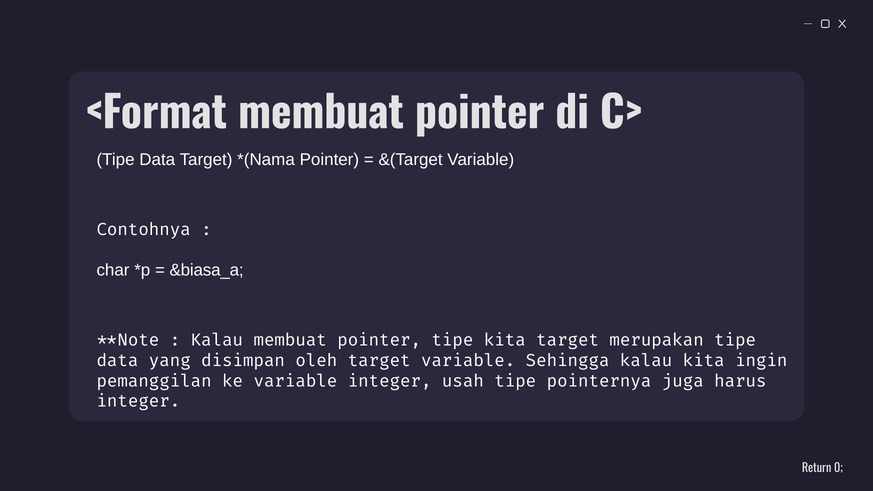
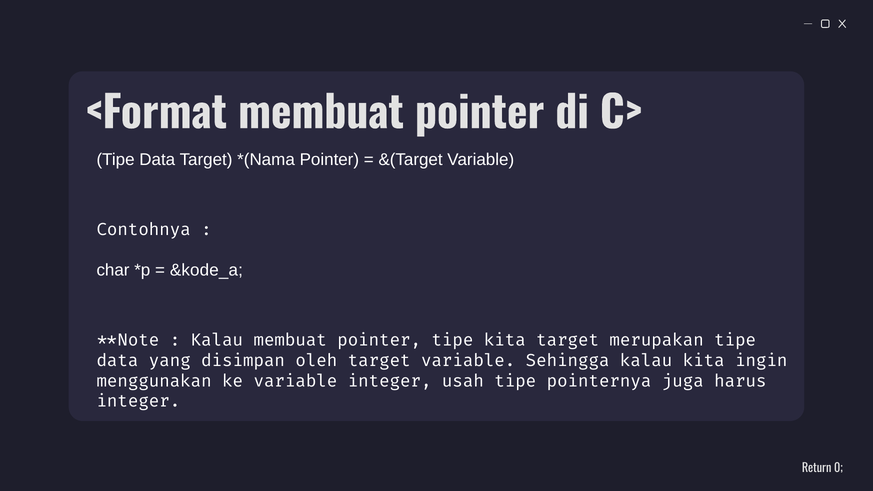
&biasa_a: &biasa_a -> &kode_a
pemanggilan: pemanggilan -> menggunakan
